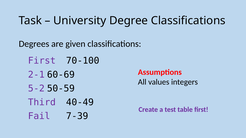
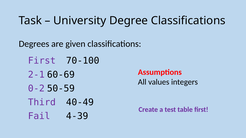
5-2: 5-2 -> 0-2
7-39: 7-39 -> 4-39
